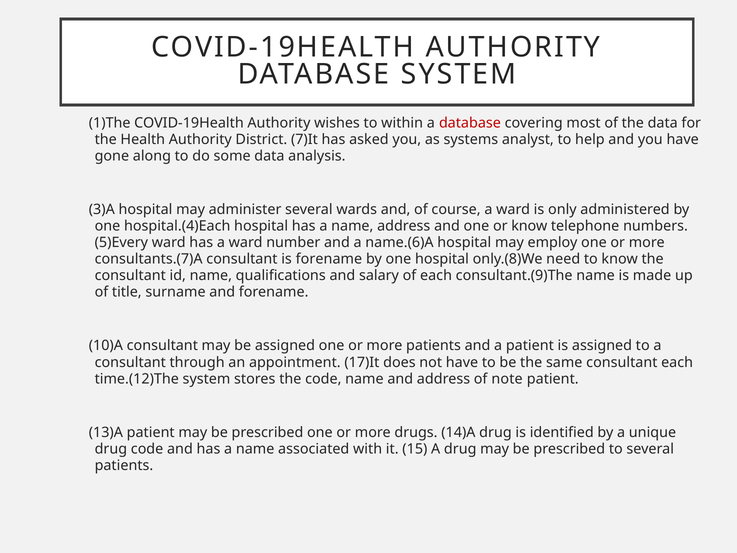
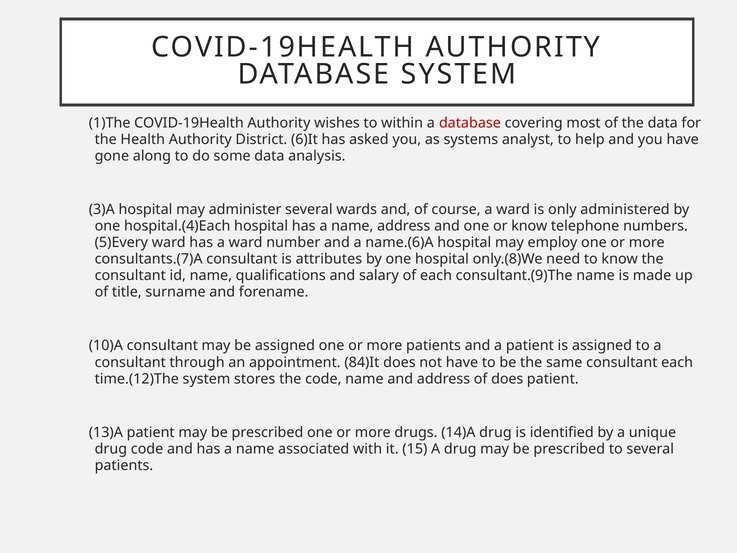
7)It: 7)It -> 6)It
is forename: forename -> attributes
17)It: 17)It -> 84)It
of note: note -> does
